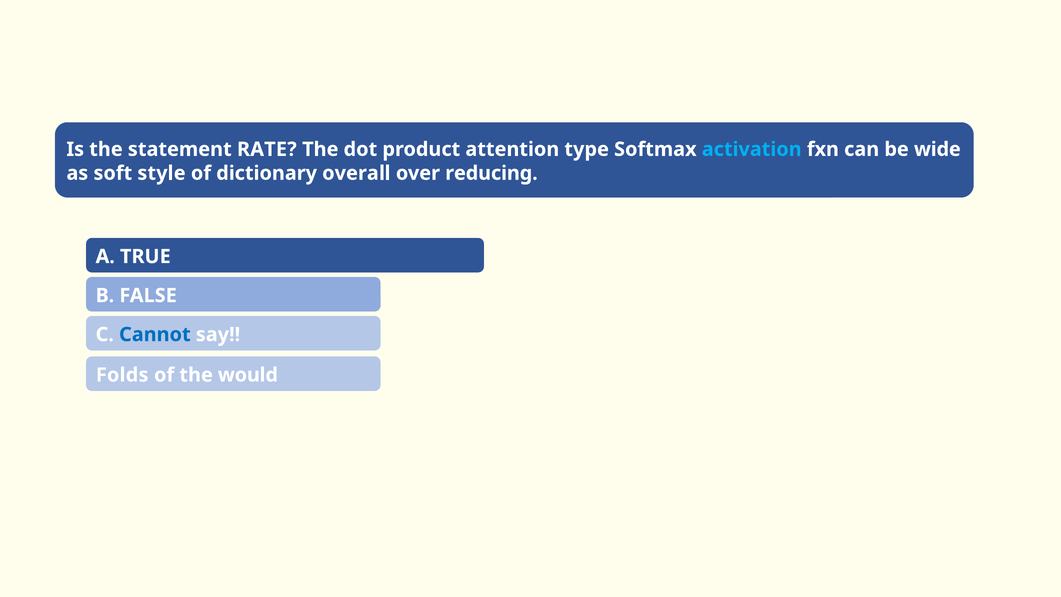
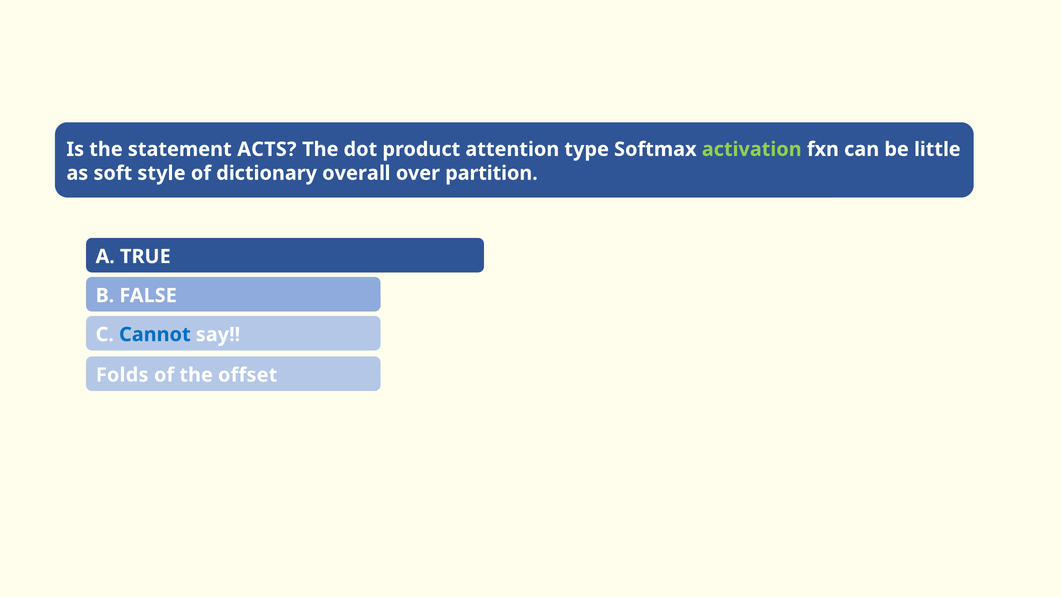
RATE: RATE -> ACTS
activation colour: light blue -> light green
wide: wide -> little
reducing: reducing -> partition
would: would -> offset
